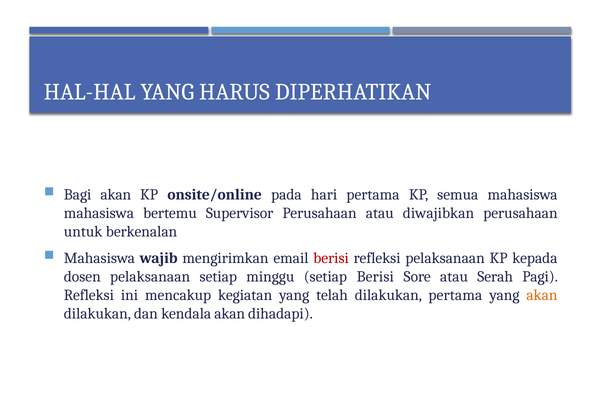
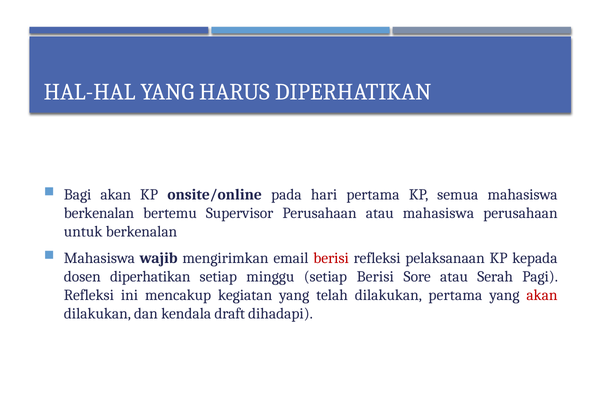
mahasiswa at (99, 213): mahasiswa -> berkenalan
atau diwajibkan: diwajibkan -> mahasiswa
dosen pelaksanaan: pelaksanaan -> diperhatikan
akan at (542, 295) colour: orange -> red
kendala akan: akan -> draft
